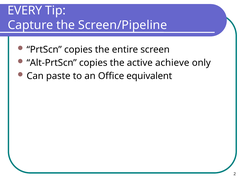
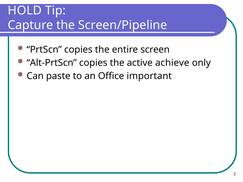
EVERY: EVERY -> HOLD
equivalent: equivalent -> important
